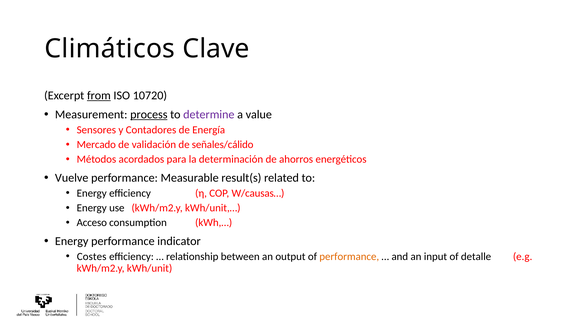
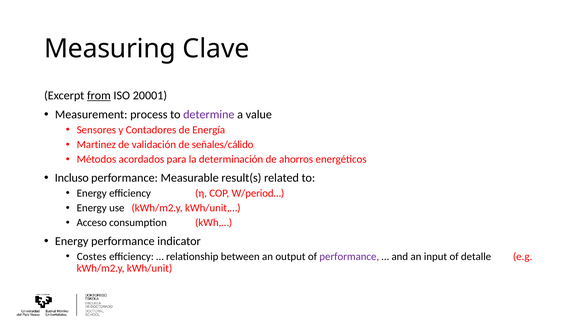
Climáticos: Climáticos -> Measuring
10720: 10720 -> 20001
process underline: present -> none
Mercado: Mercado -> Martinez
Vuelve: Vuelve -> Incluso
W/causas…: W/causas… -> W/period…
performance at (349, 256) colour: orange -> purple
